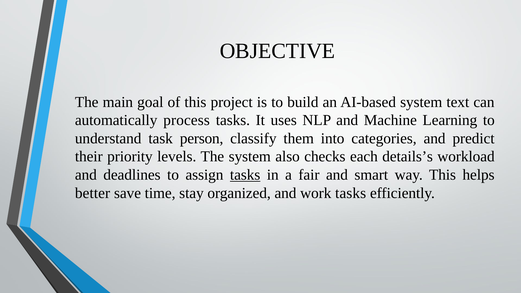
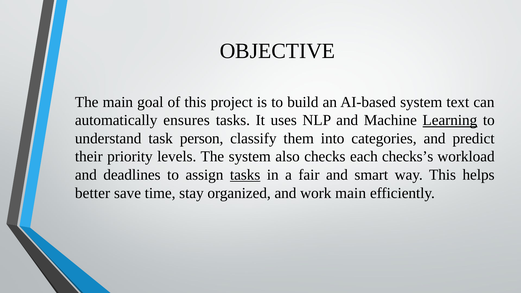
process: process -> ensures
Learning underline: none -> present
details’s: details’s -> checks’s
work tasks: tasks -> main
